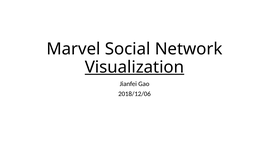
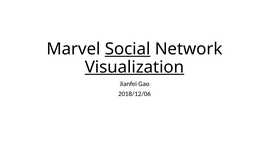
Social underline: none -> present
